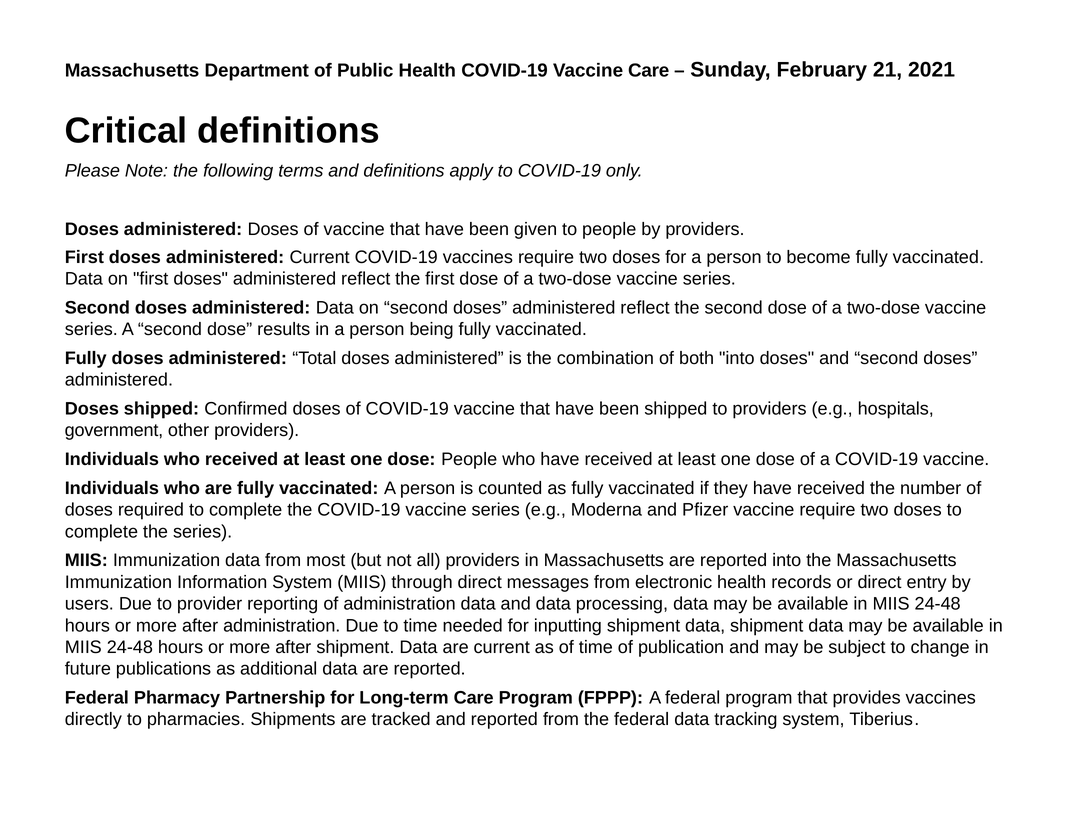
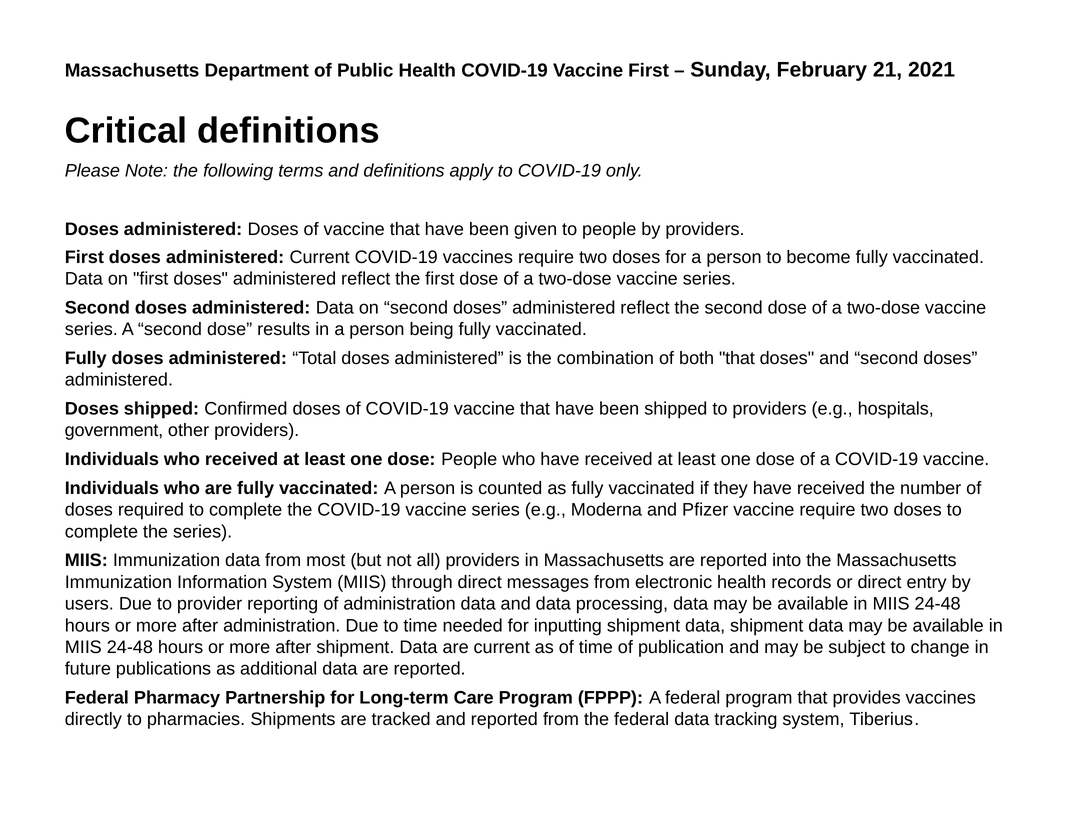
Vaccine Care: Care -> First
both into: into -> that
